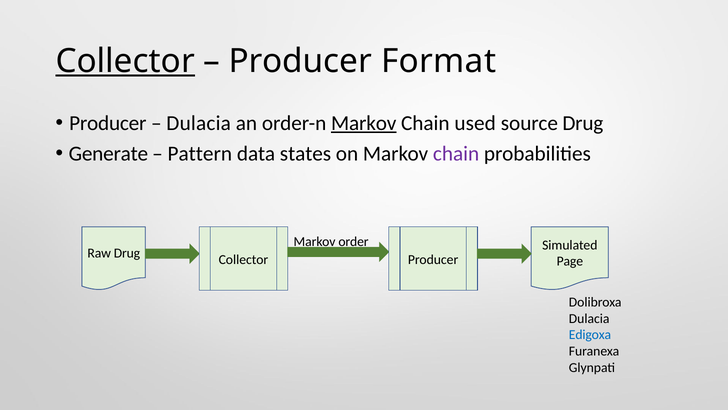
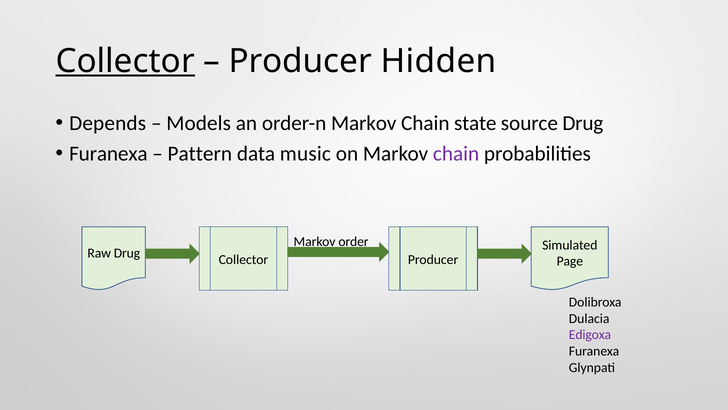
Format: Format -> Hidden
Producer at (108, 123): Producer -> Depends
Dulacia at (199, 123): Dulacia -> Models
Markov at (364, 123) underline: present -> none
used: used -> state
Generate at (108, 154): Generate -> Furanexa
states: states -> music
Edigoxa colour: blue -> purple
